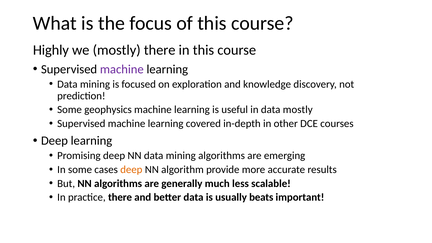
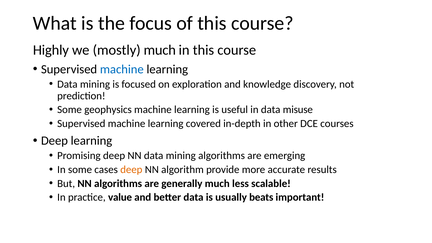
mostly there: there -> much
machine at (122, 69) colour: purple -> blue
data mostly: mostly -> misuse
practice there: there -> value
